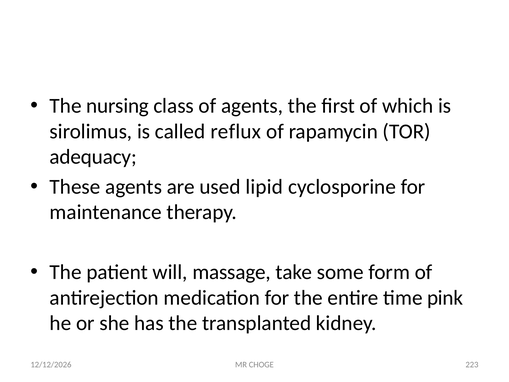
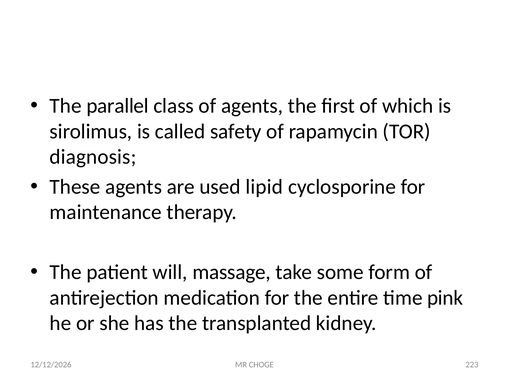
nursing: nursing -> parallel
reflux: reflux -> safety
adequacy: adequacy -> diagnosis
